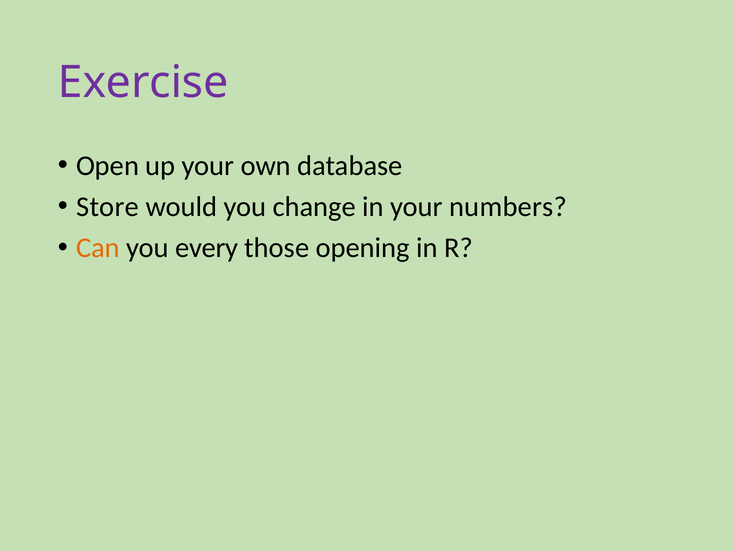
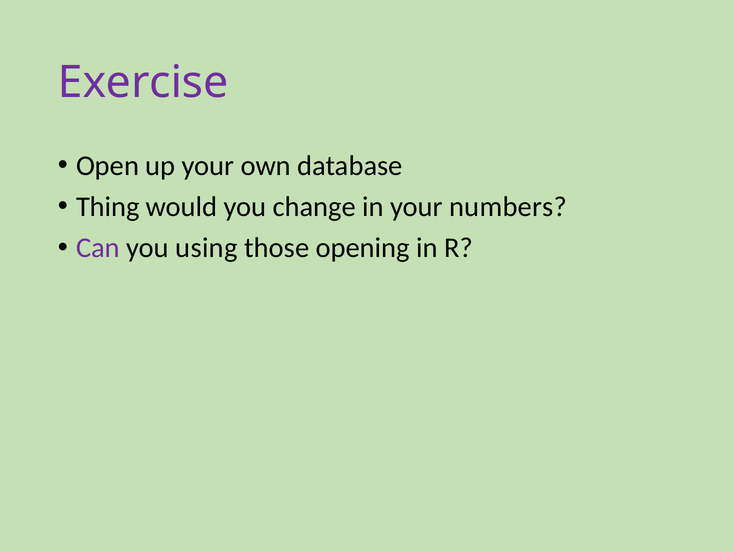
Store: Store -> Thing
Can colour: orange -> purple
every: every -> using
